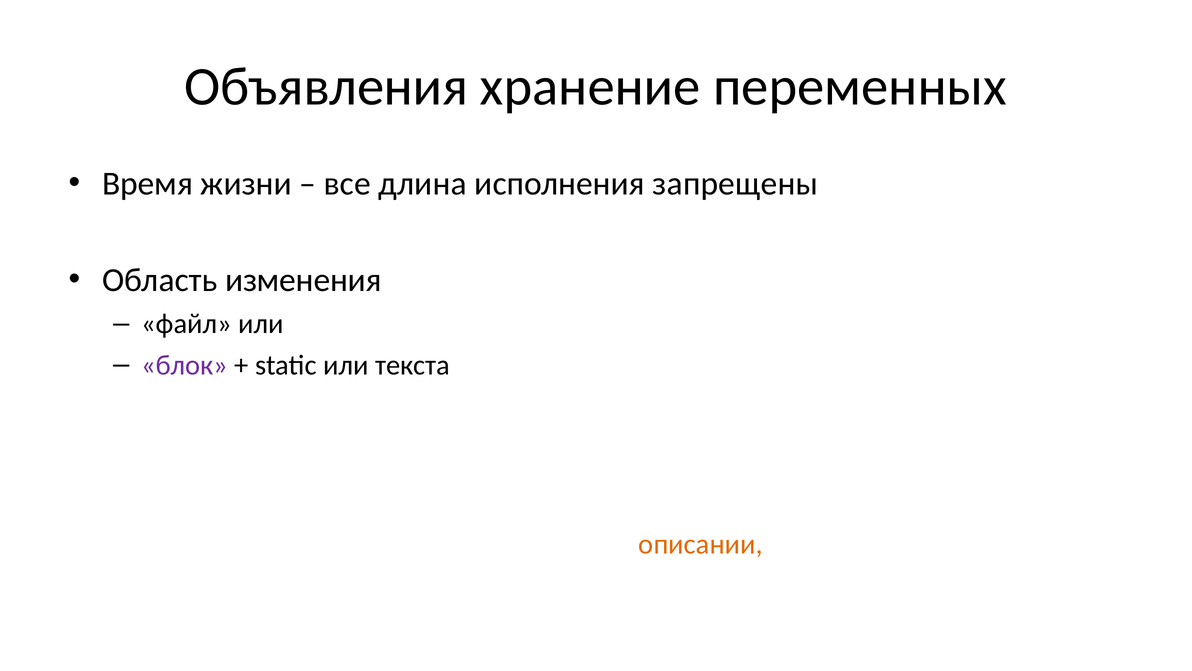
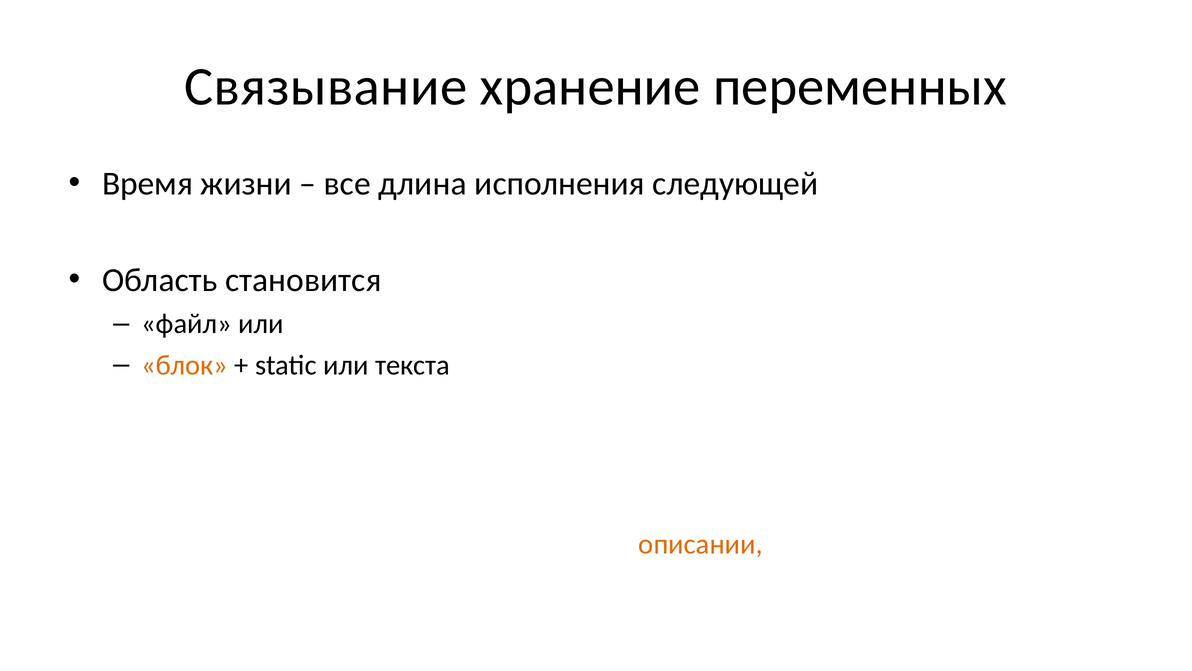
Объявления: Объявления -> Связывание
запрещены: запрещены -> следующей
изменения: изменения -> становится
блок colour: purple -> orange
